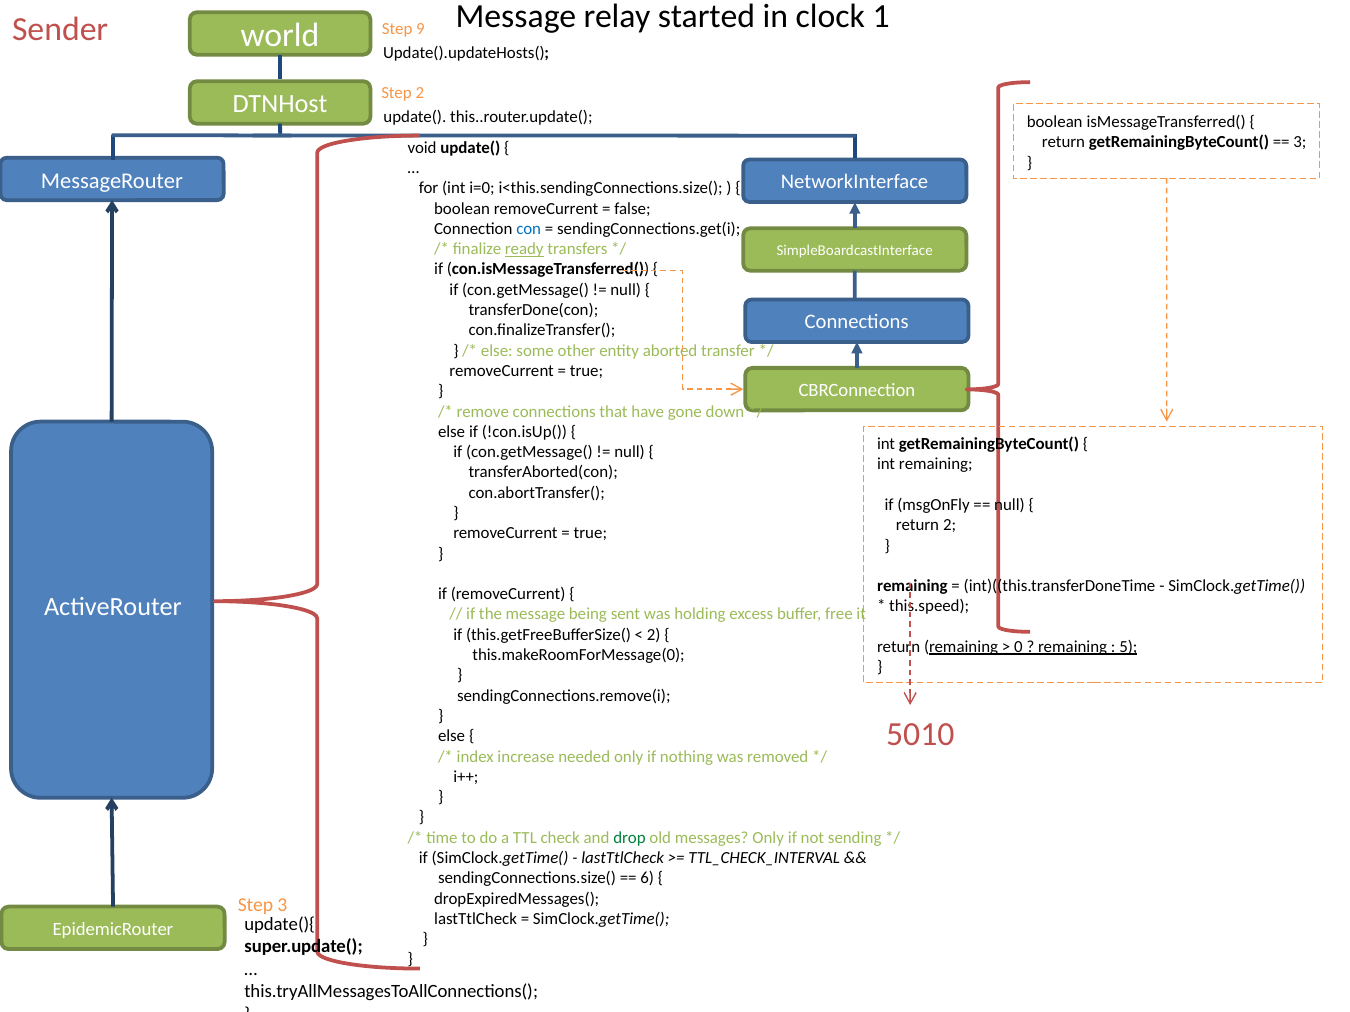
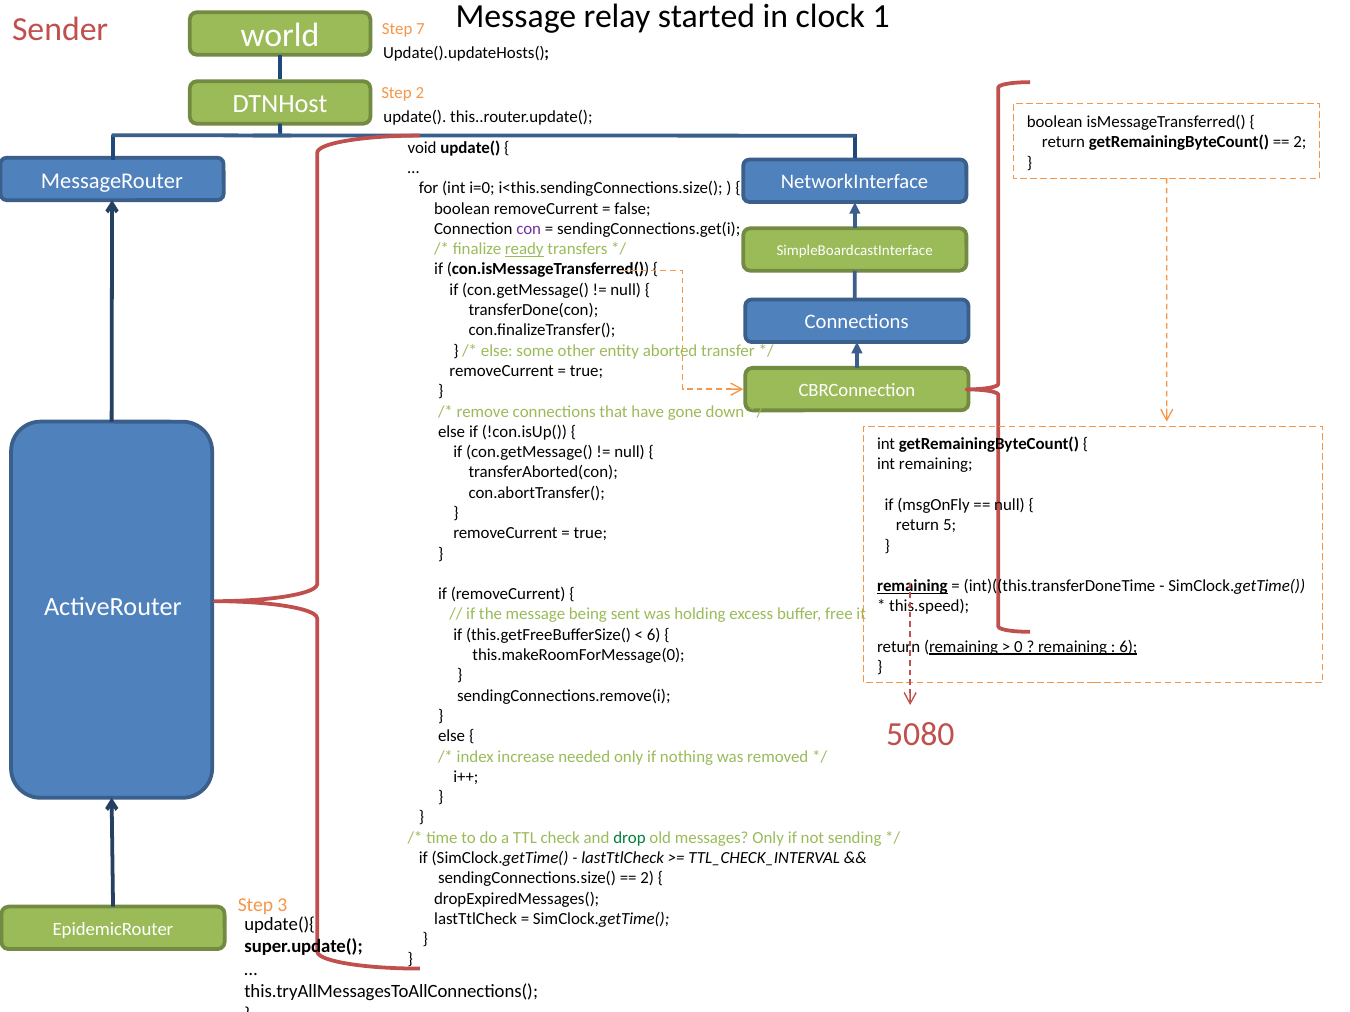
9: 9 -> 7
3 at (1300, 142): 3 -> 2
con colour: blue -> purple
return 2: 2 -> 5
remaining at (912, 586) underline: none -> present
2 at (654, 635): 2 -> 6
5 at (1128, 647): 5 -> 6
5010: 5010 -> 5080
6 at (647, 879): 6 -> 2
